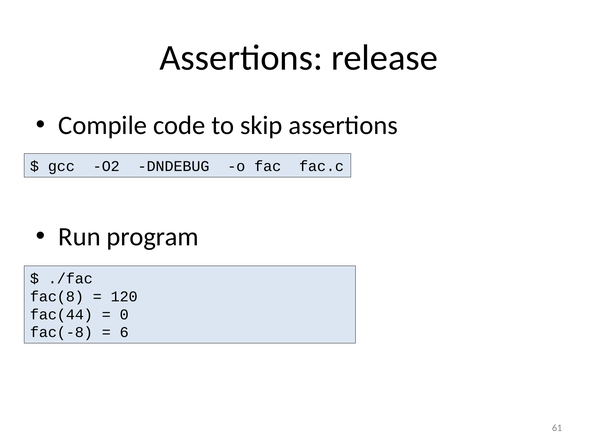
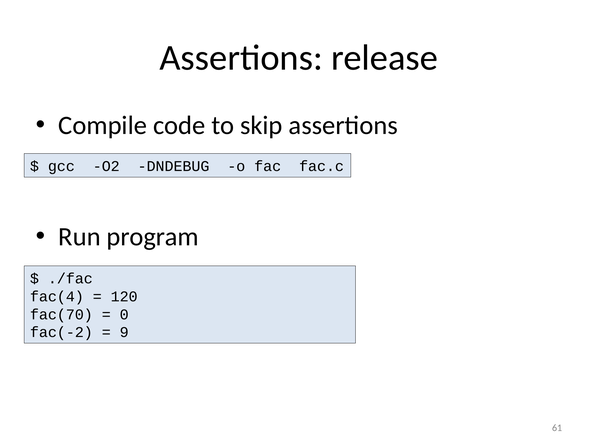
fac(8: fac(8 -> fac(4
fac(44: fac(44 -> fac(70
fac(-8: fac(-8 -> fac(-2
6: 6 -> 9
